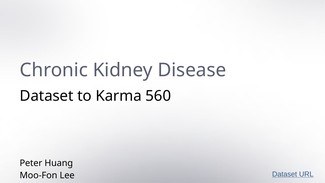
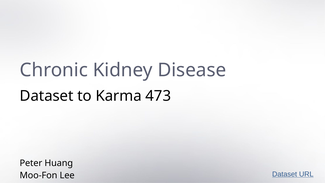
560: 560 -> 473
